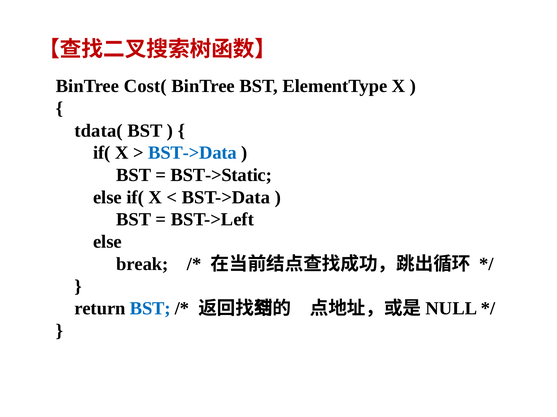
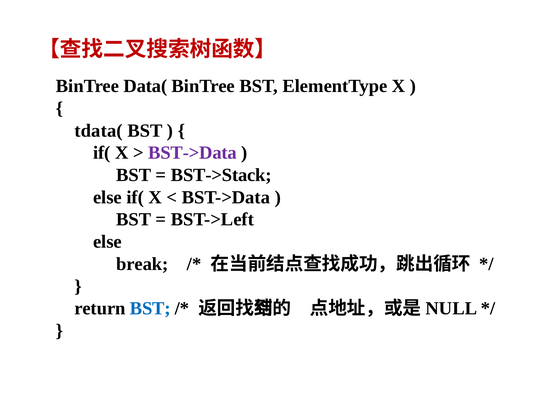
Cost(: Cost( -> Data(
BST->Data at (193, 153) colour: blue -> purple
BST->Static: BST->Static -> BST->Stack
